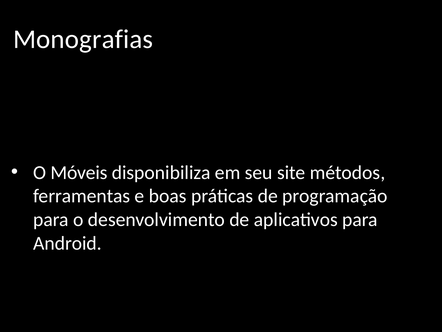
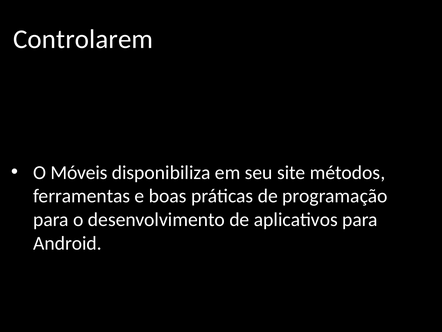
Monografias: Monografias -> Controlarem
